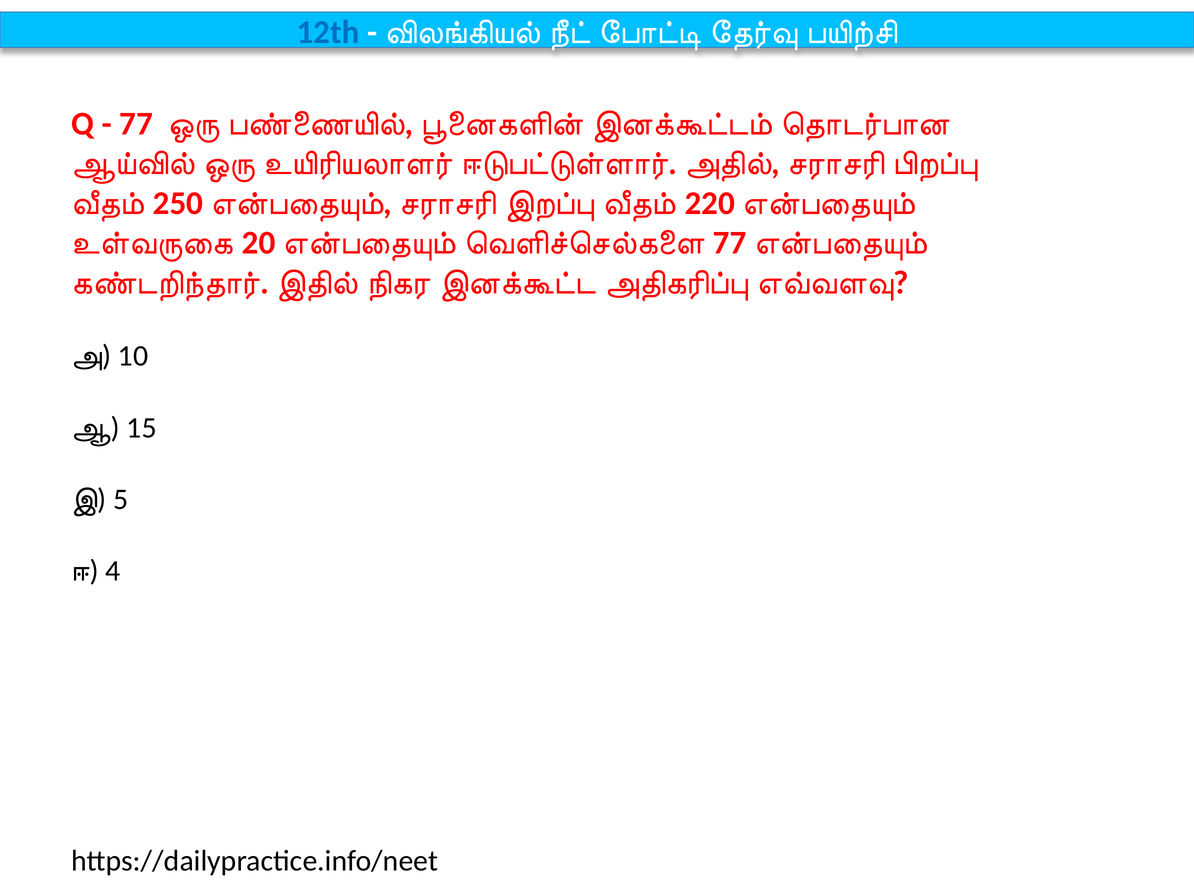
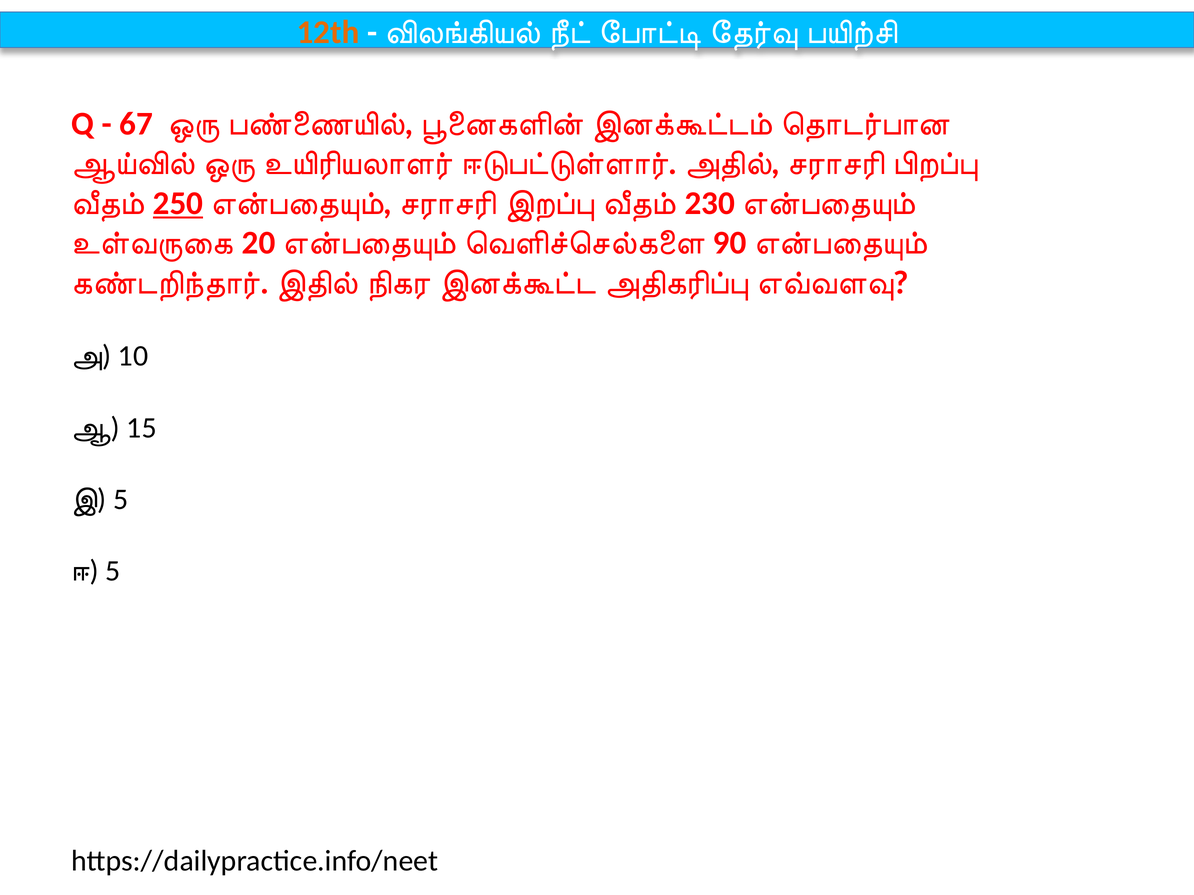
12th colour: blue -> orange
77 at (136, 124): 77 -> 67
250 underline: none -> present
220: 220 -> 230
77 at (730, 243): 77 -> 90
4 at (113, 571): 4 -> 5
